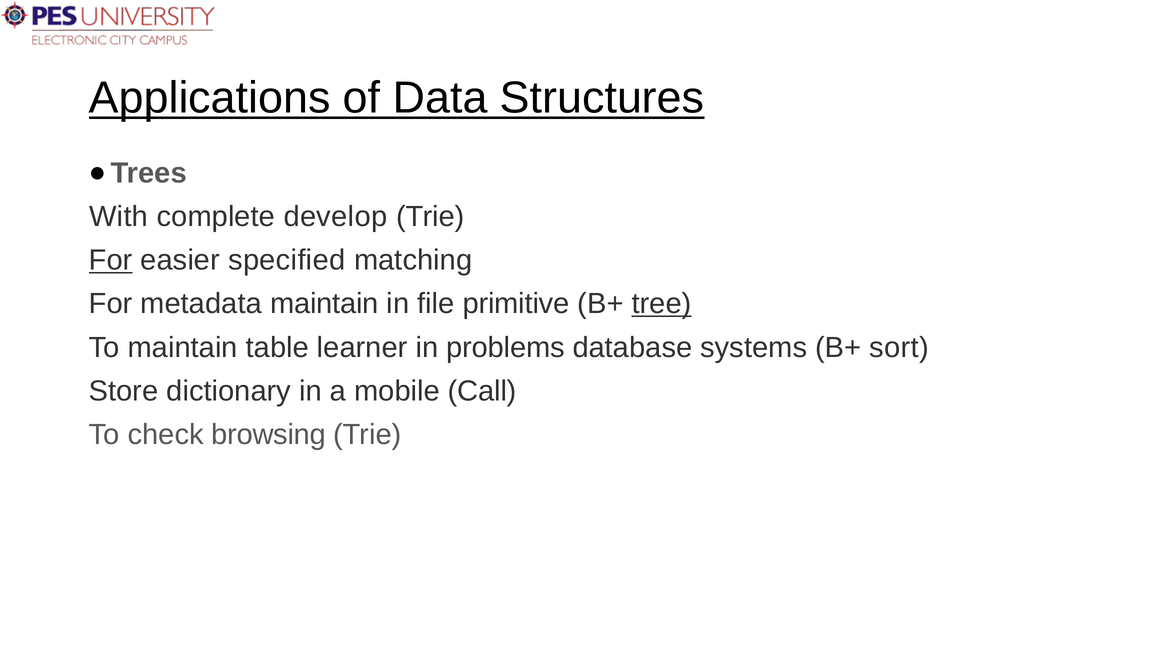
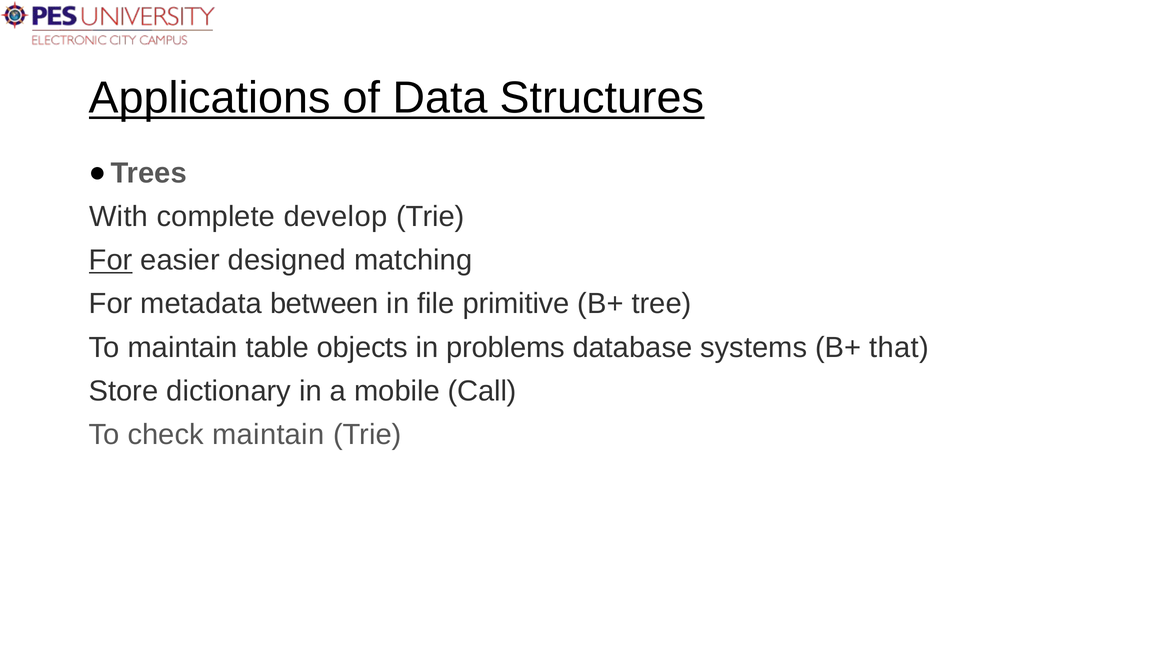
specified: specified -> designed
metadata maintain: maintain -> between
tree underline: present -> none
learner: learner -> objects
sort: sort -> that
check browsing: browsing -> maintain
